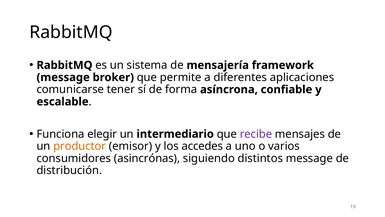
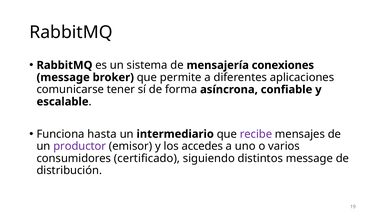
framework: framework -> conexiones
elegir: elegir -> hasta
productor colour: orange -> purple
asincrónas: asincrónas -> certificado
